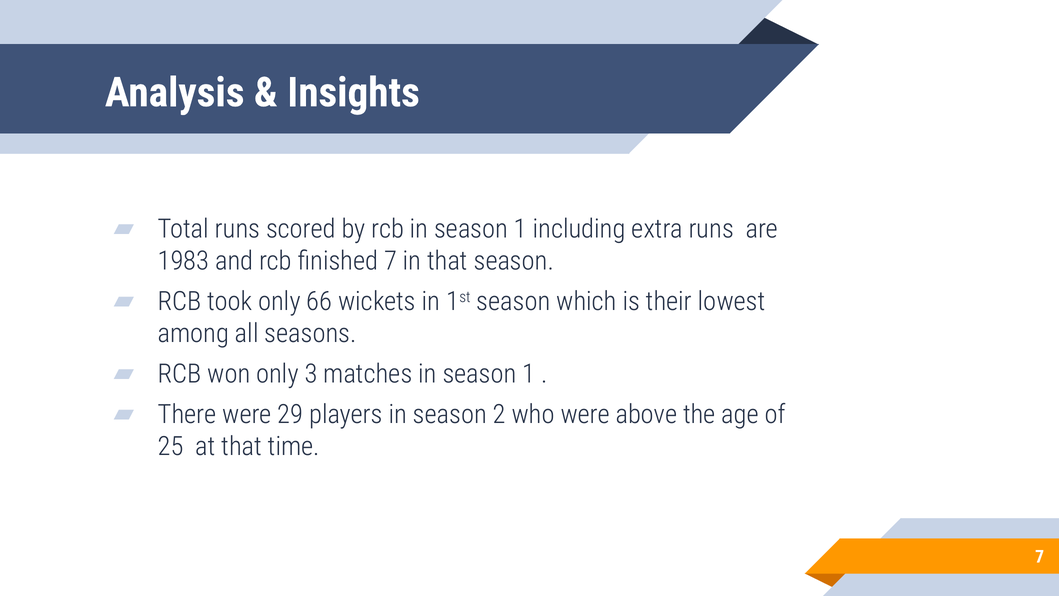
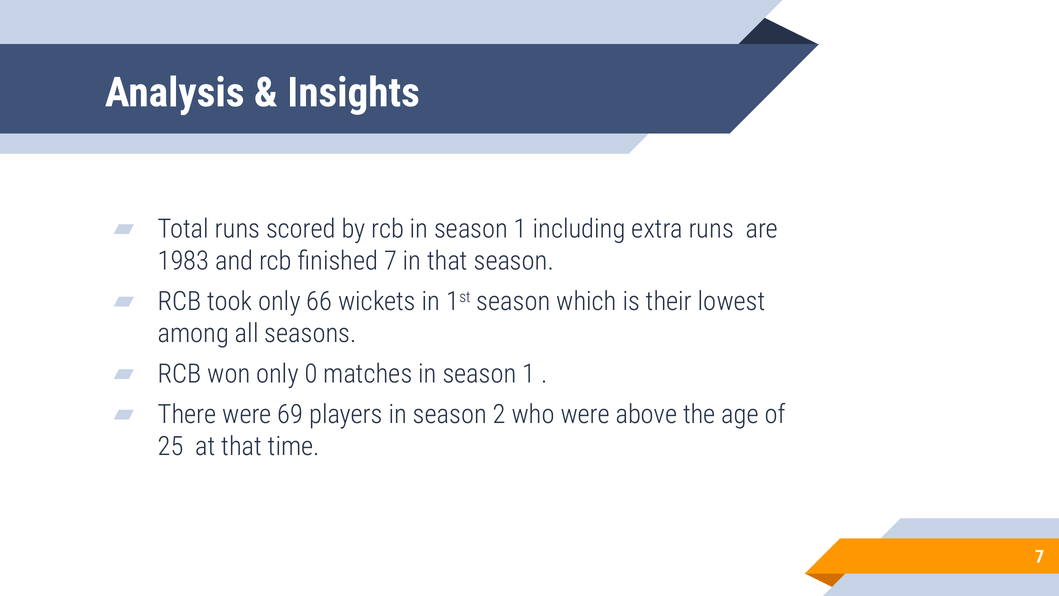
3: 3 -> 0
29: 29 -> 69
